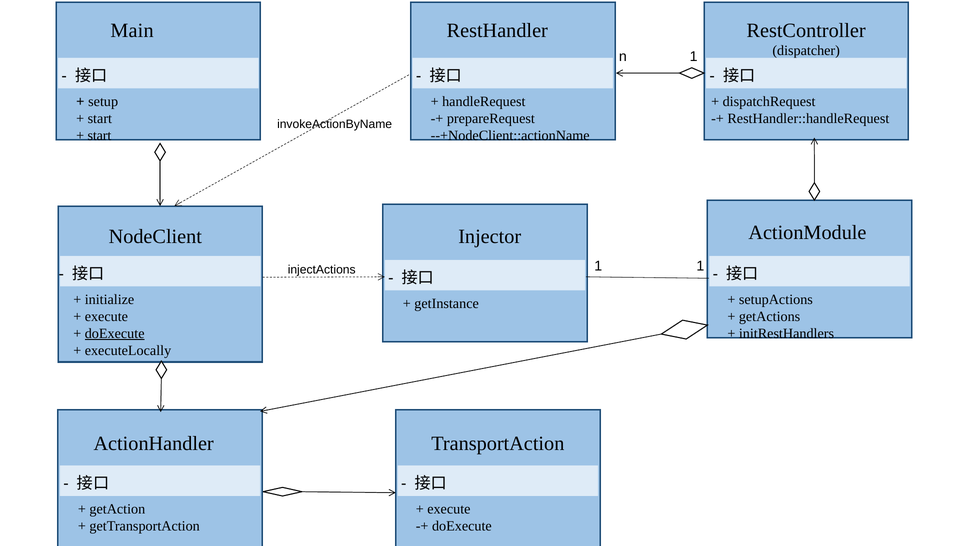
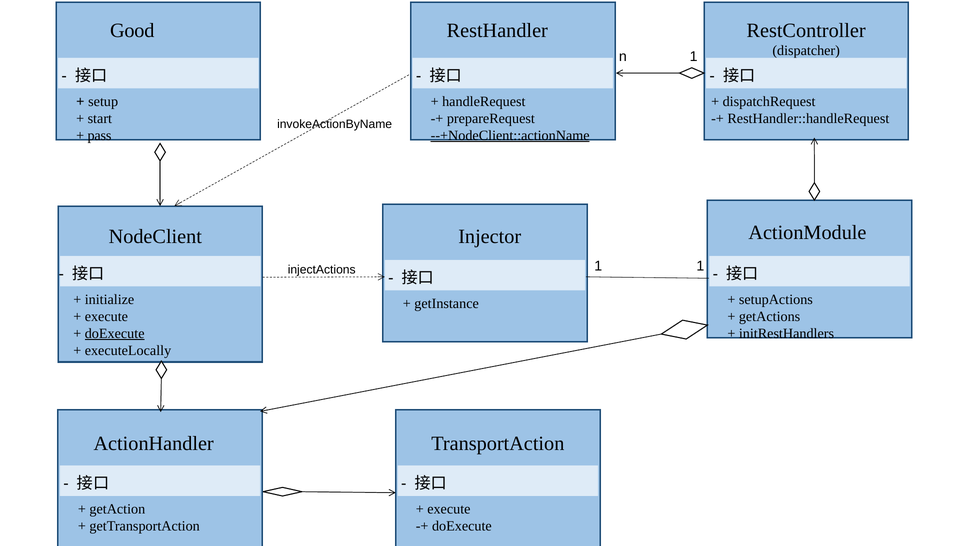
Main: Main -> Good
--+NodeClient::actionName underline: none -> present
start at (99, 135): start -> pass
